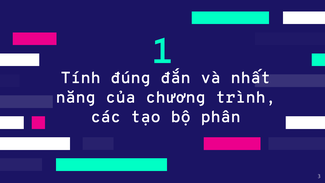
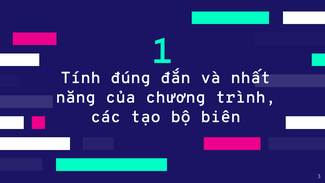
phân: phân -> biên
